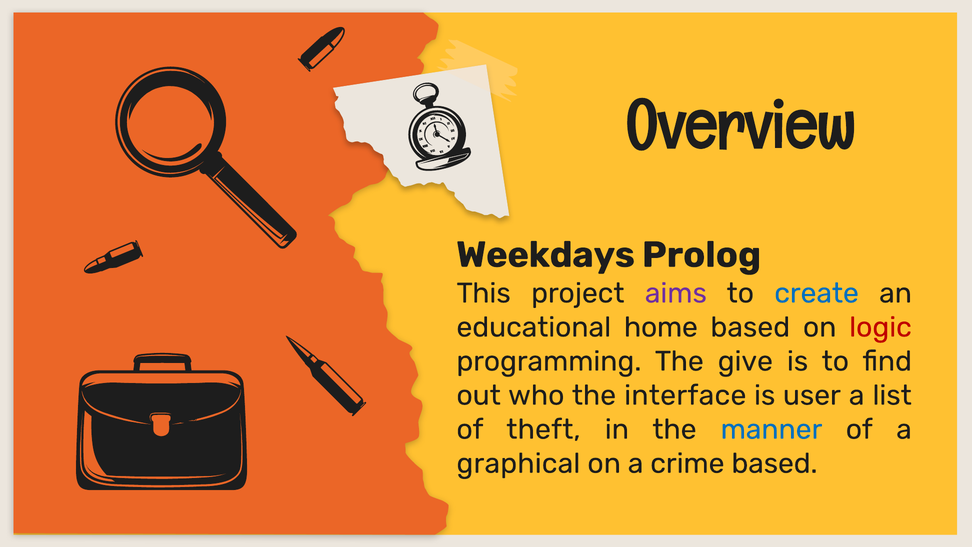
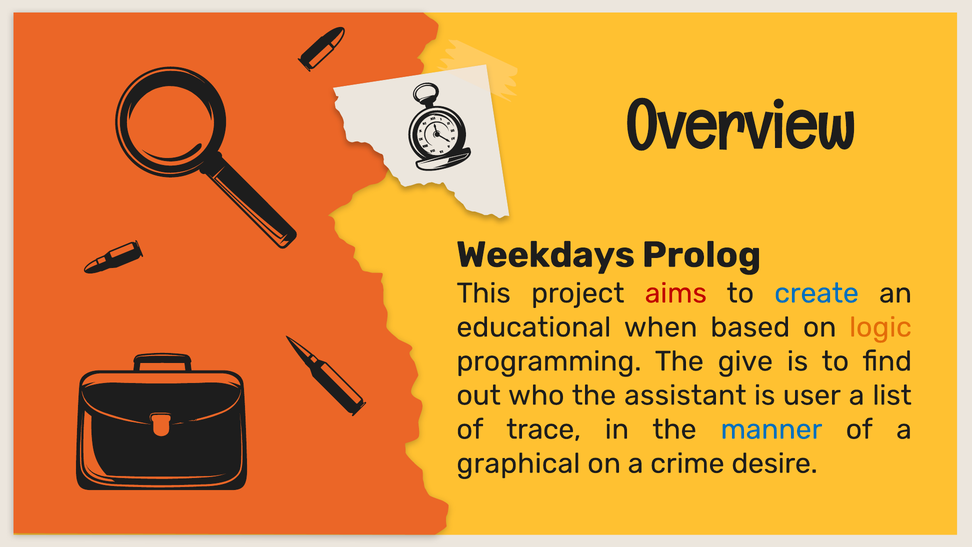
aims colour: purple -> red
home: home -> when
logic colour: red -> orange
interface: interface -> assistant
theft: theft -> trace
crime based: based -> desire
